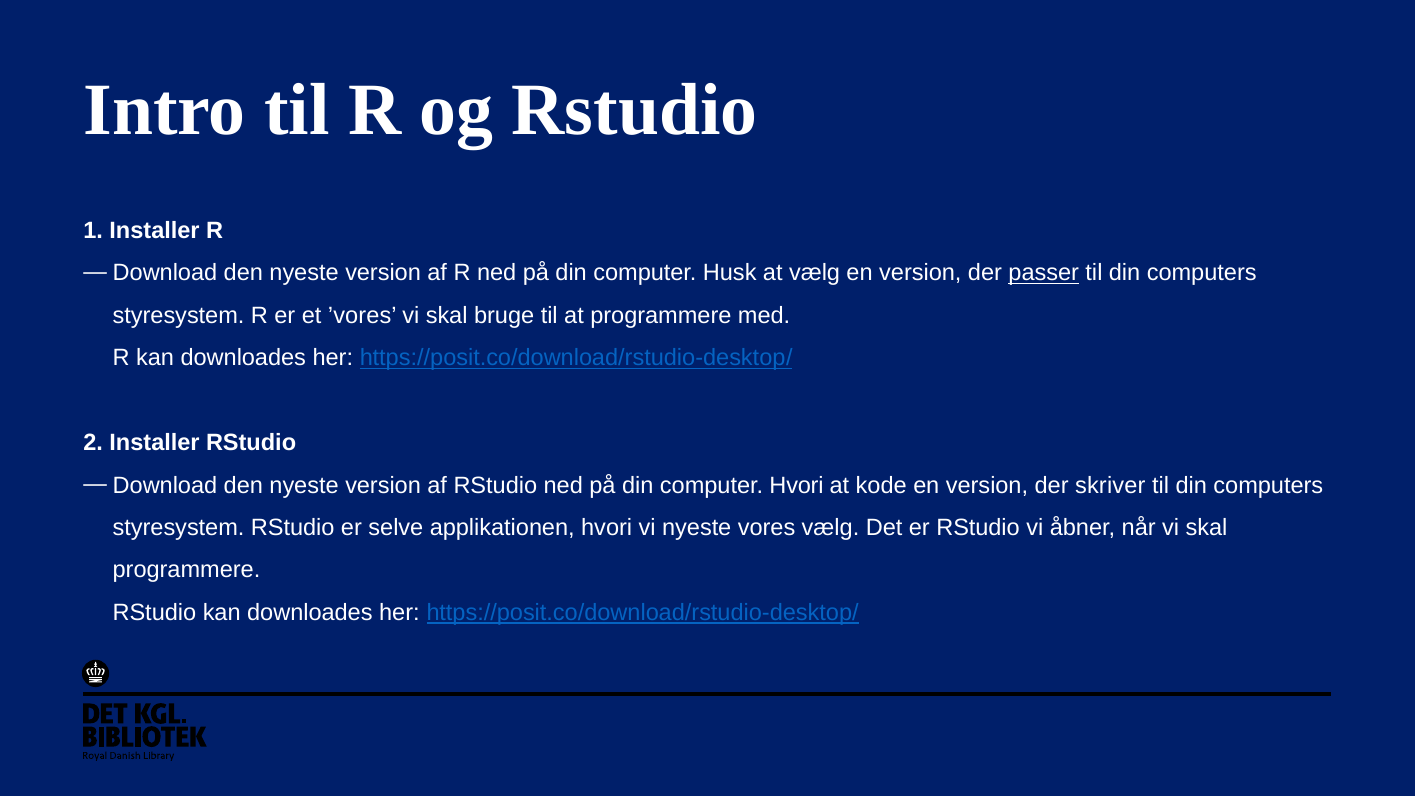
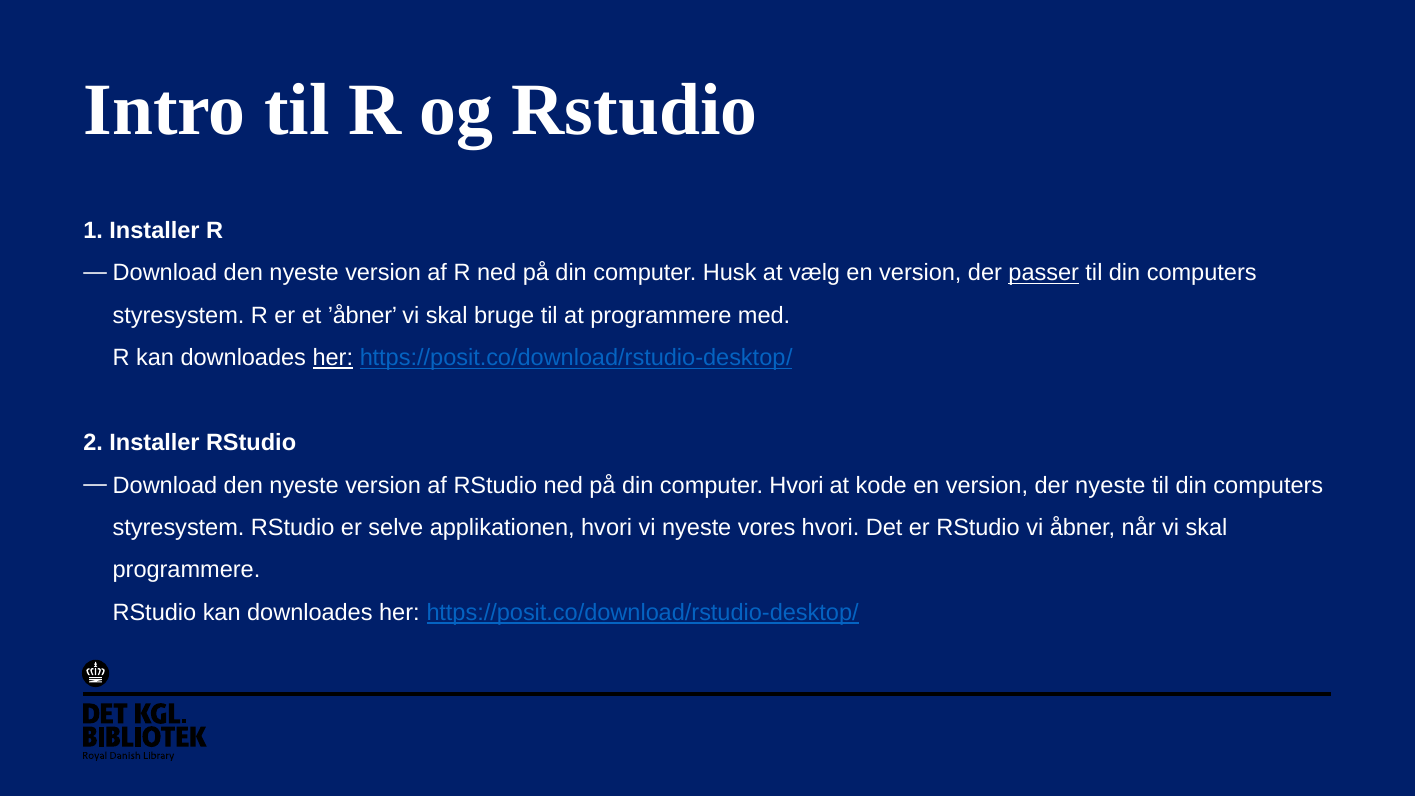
’vores: ’vores -> ’åbner
her at (333, 358) underline: none -> present
der skriver: skriver -> nyeste
vores vælg: vælg -> hvori
